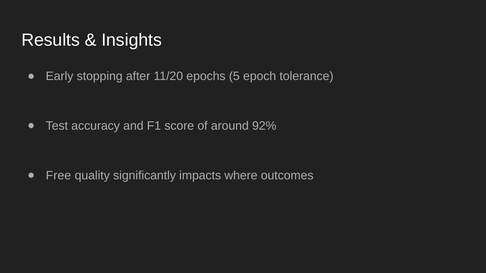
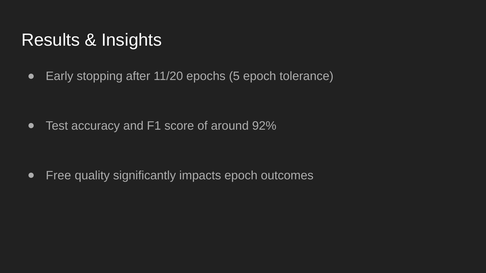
impacts where: where -> epoch
